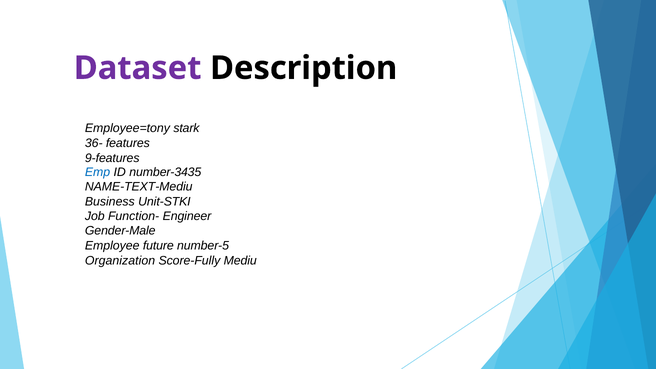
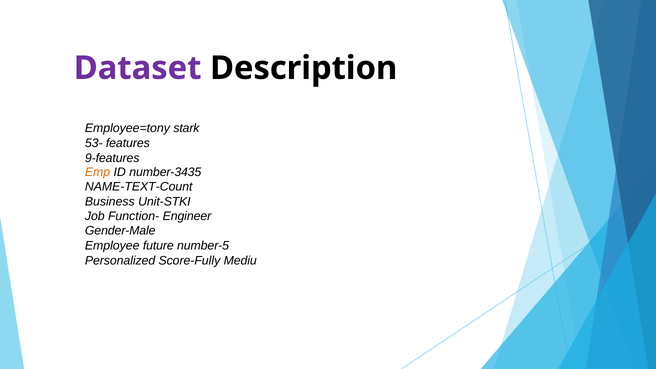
36-: 36- -> 53-
Emp colour: blue -> orange
NAME-TEXT-Mediu: NAME-TEXT-Mediu -> NAME-TEXT-Count
Organization: Organization -> Personalized
